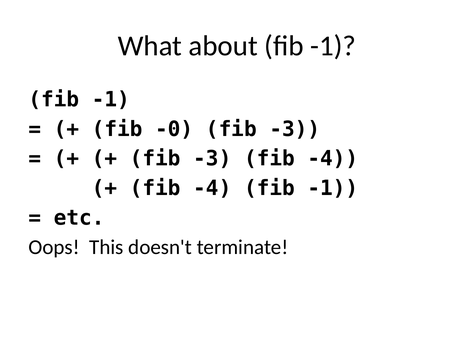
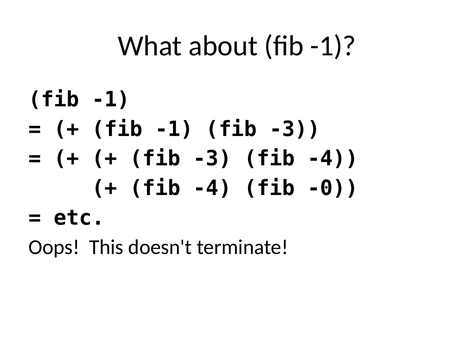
-0 at (174, 129): -0 -> -1
-4 fib -1: -1 -> -0
